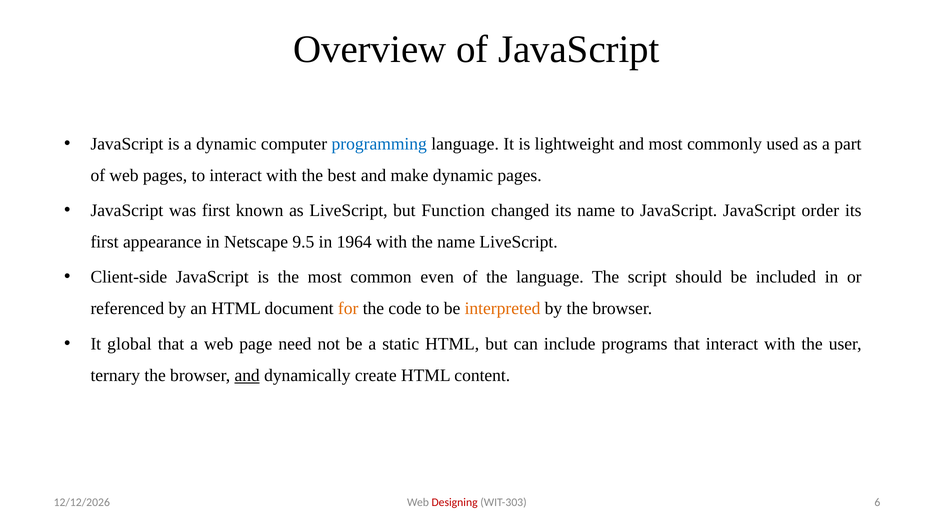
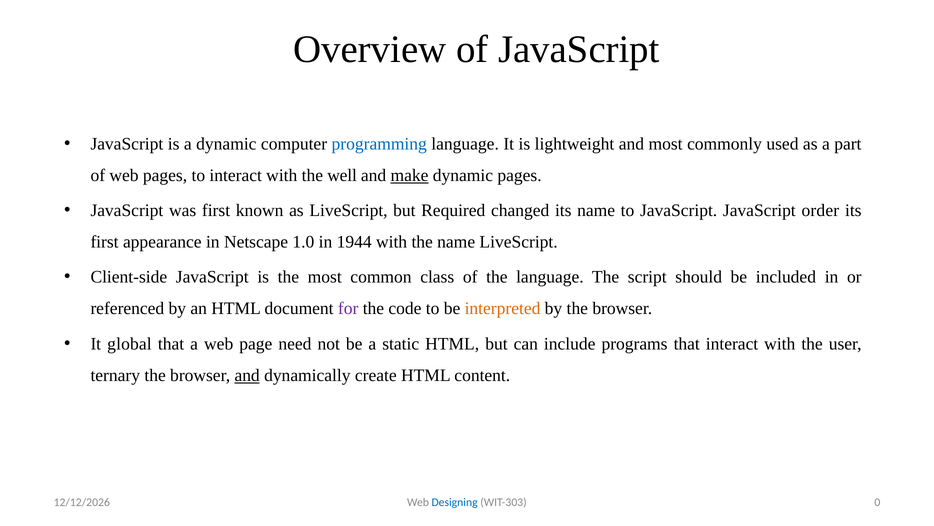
best: best -> well
make underline: none -> present
Function: Function -> Required
9.5: 9.5 -> 1.0
1964: 1964 -> 1944
even: even -> class
for colour: orange -> purple
Designing colour: red -> blue
6: 6 -> 0
